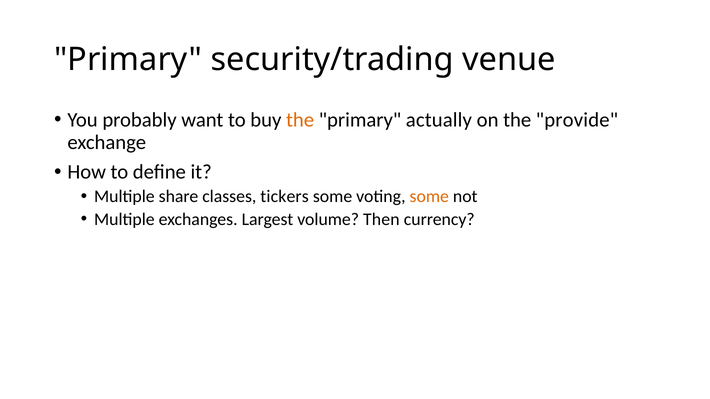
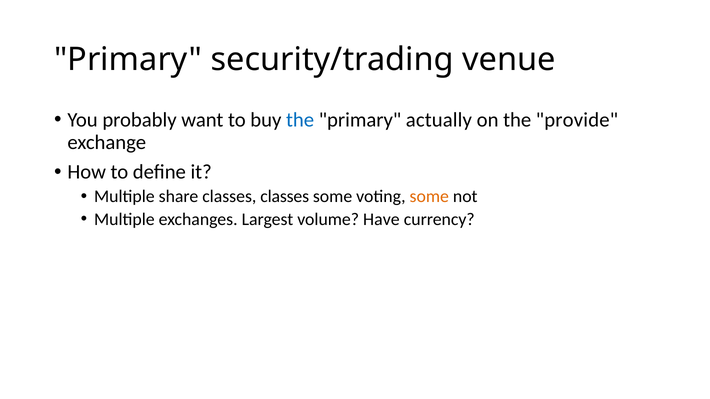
the at (300, 120) colour: orange -> blue
classes tickers: tickers -> classes
Then: Then -> Have
